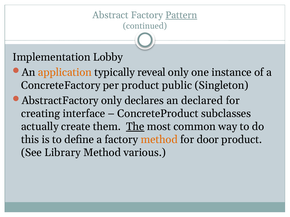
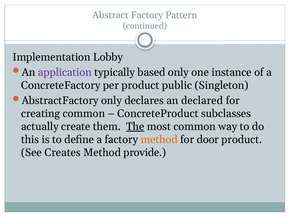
Pattern underline: present -> none
application colour: orange -> purple
reveal: reveal -> based
creating interface: interface -> common
Library: Library -> Creates
various: various -> provide
